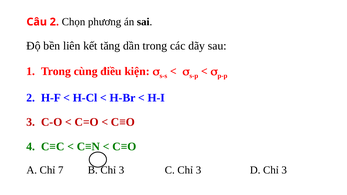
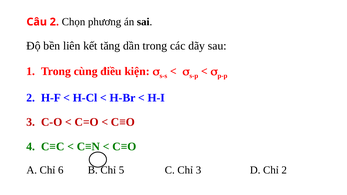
7: 7 -> 6
B Chỉ 3: 3 -> 5
D Chỉ 3: 3 -> 2
